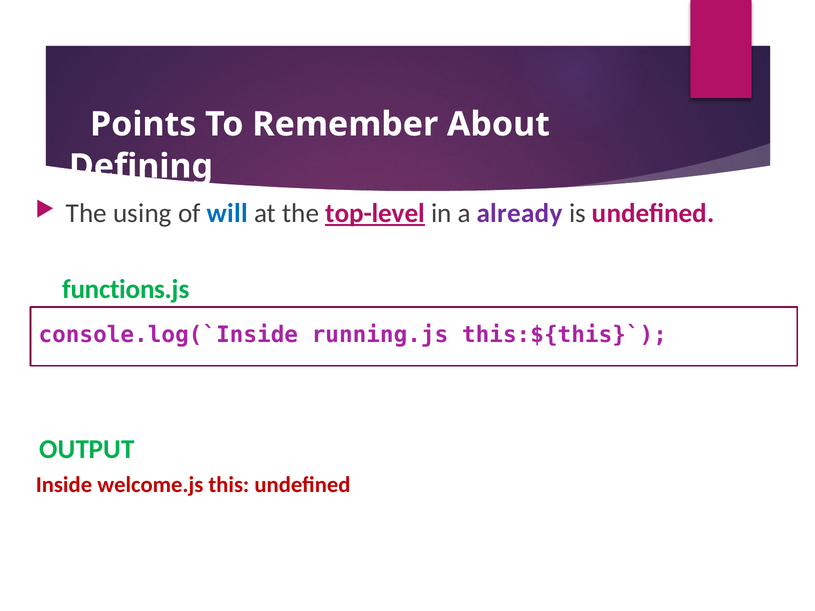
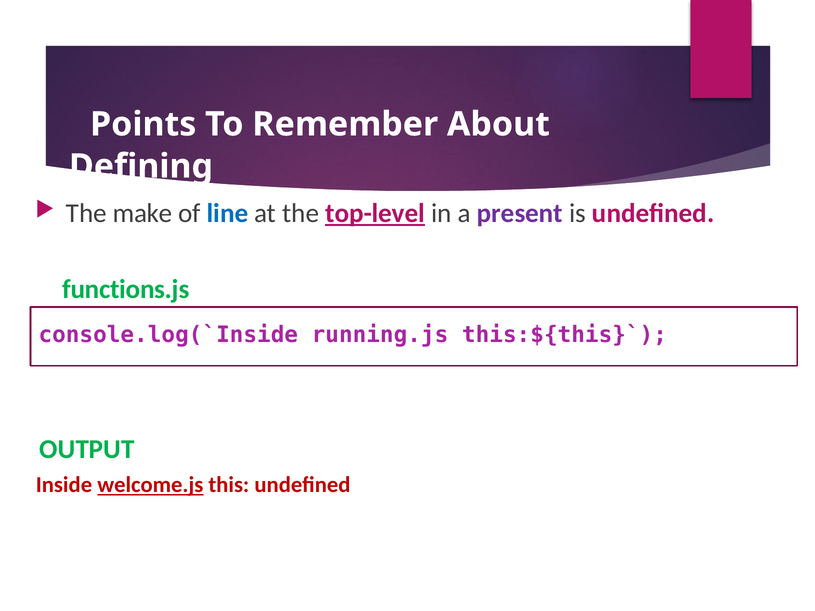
using: using -> make
will: will -> line
already: already -> present
welcome.js underline: none -> present
